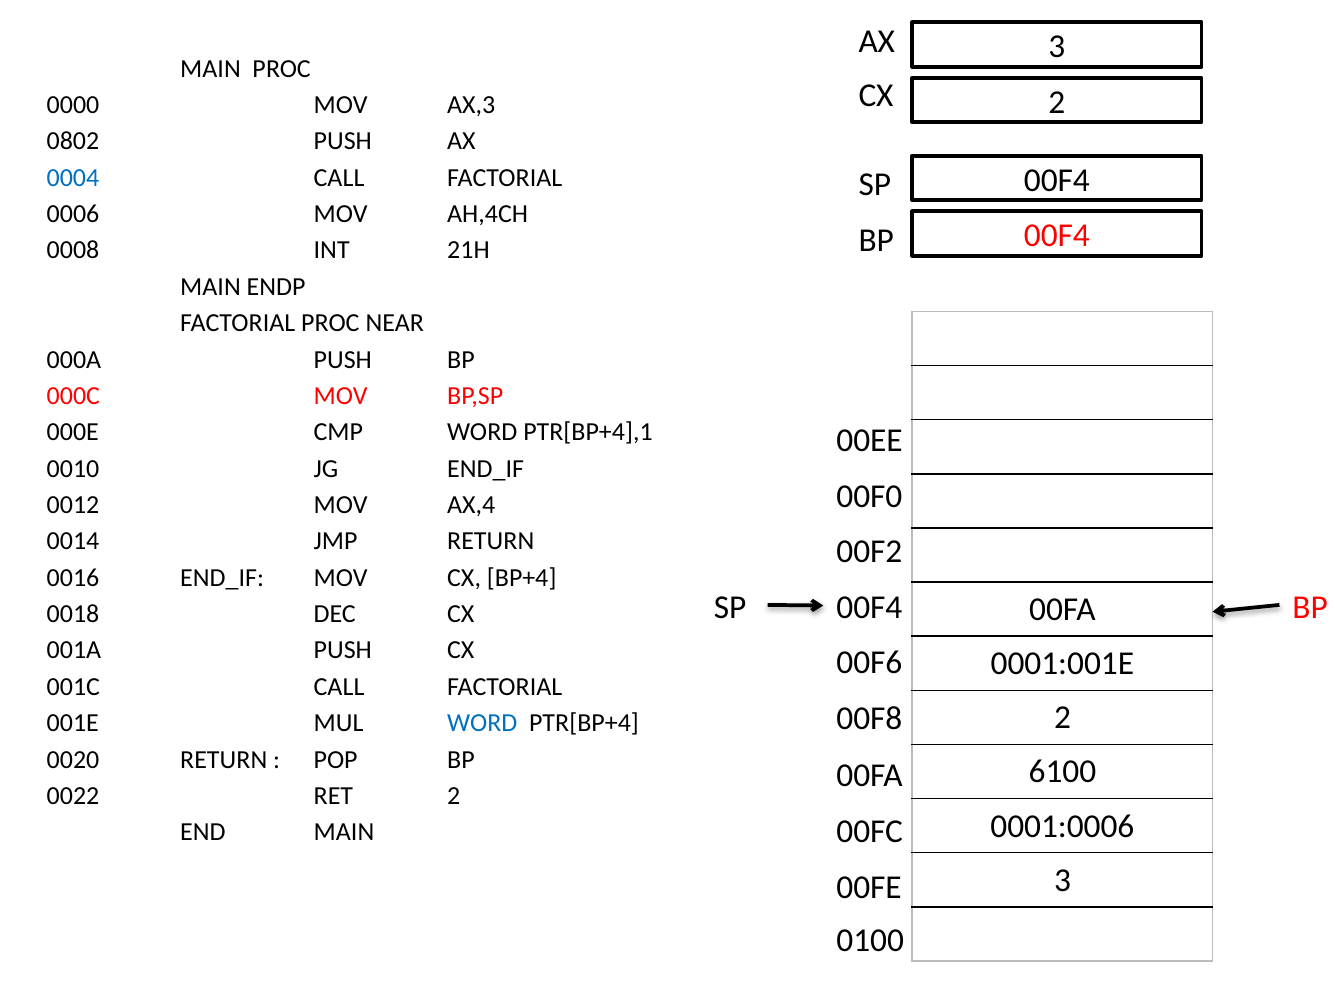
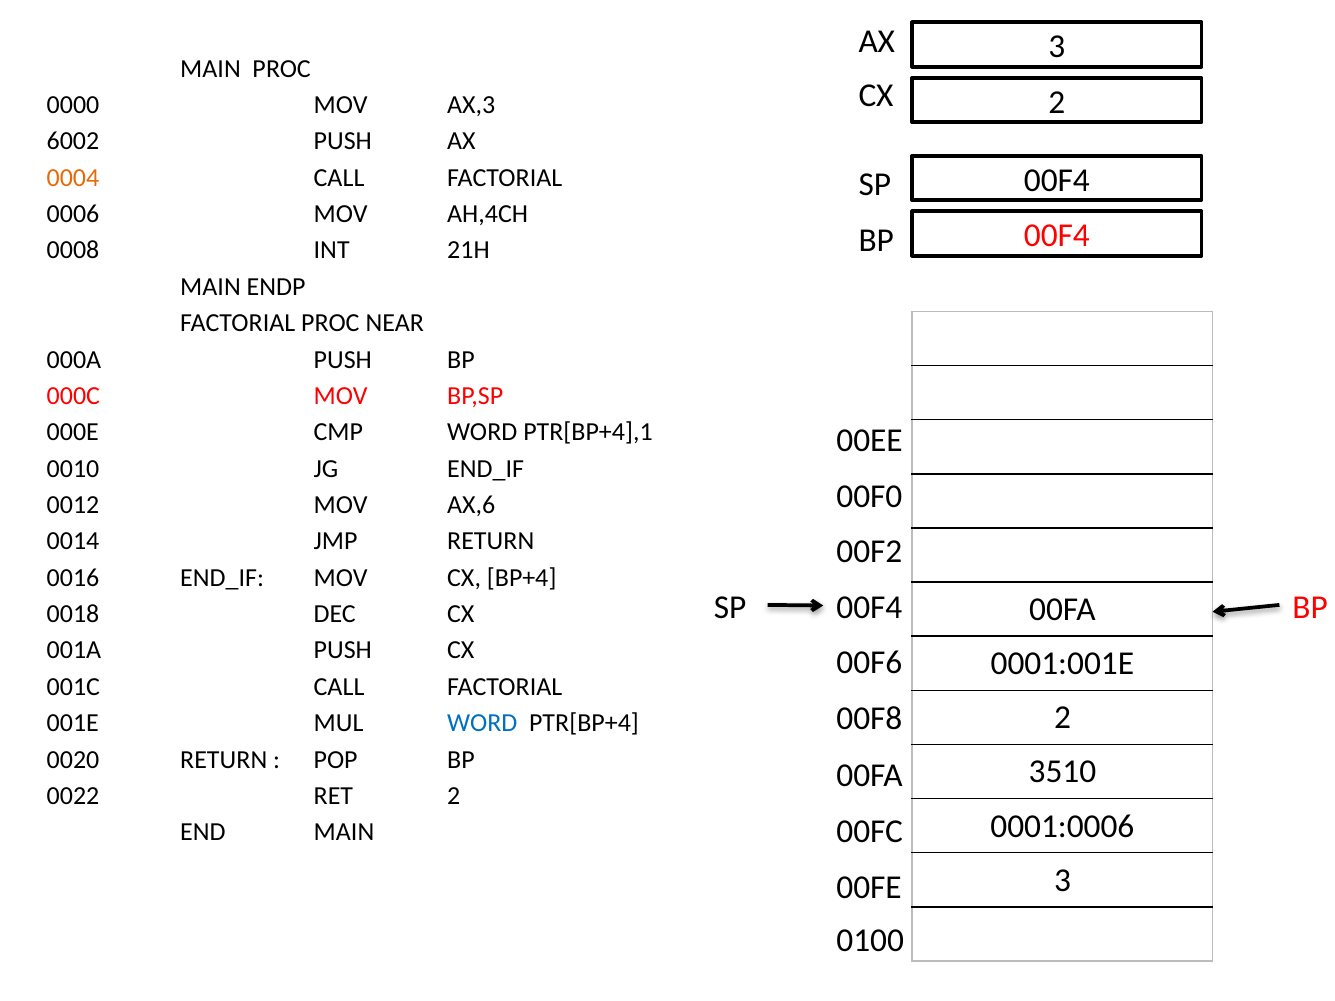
0802: 0802 -> 6002
0004 colour: blue -> orange
AX,4: AX,4 -> AX,6
6100: 6100 -> 3510
